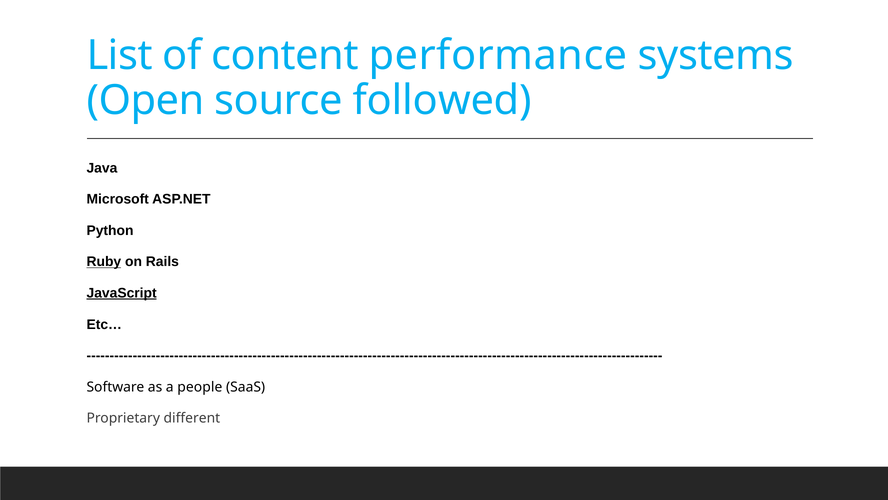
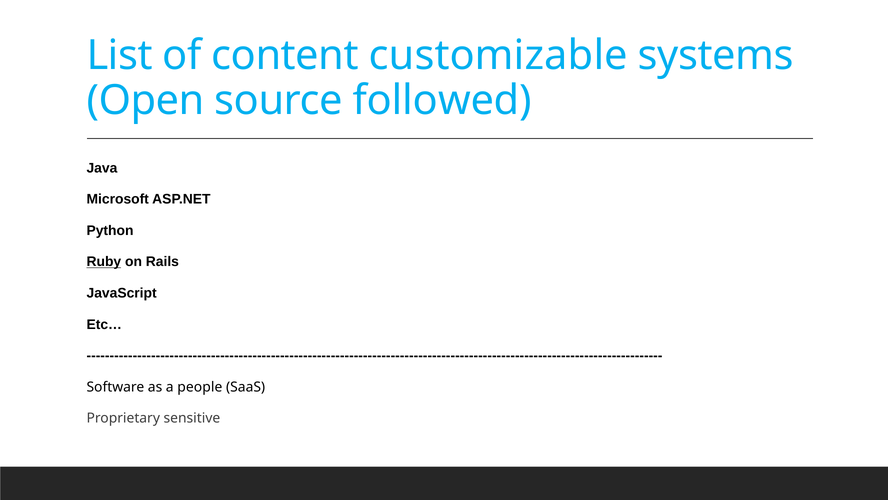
performance: performance -> customizable
JavaScript underline: present -> none
different: different -> sensitive
